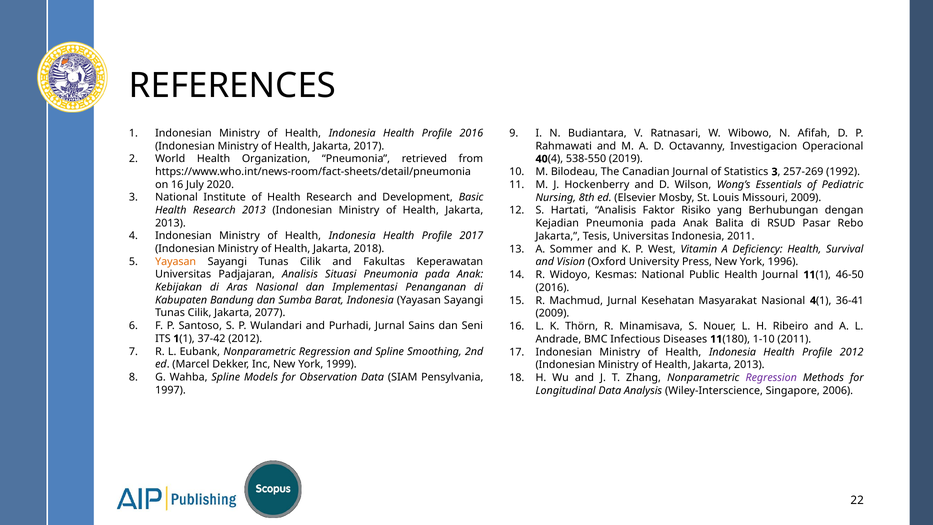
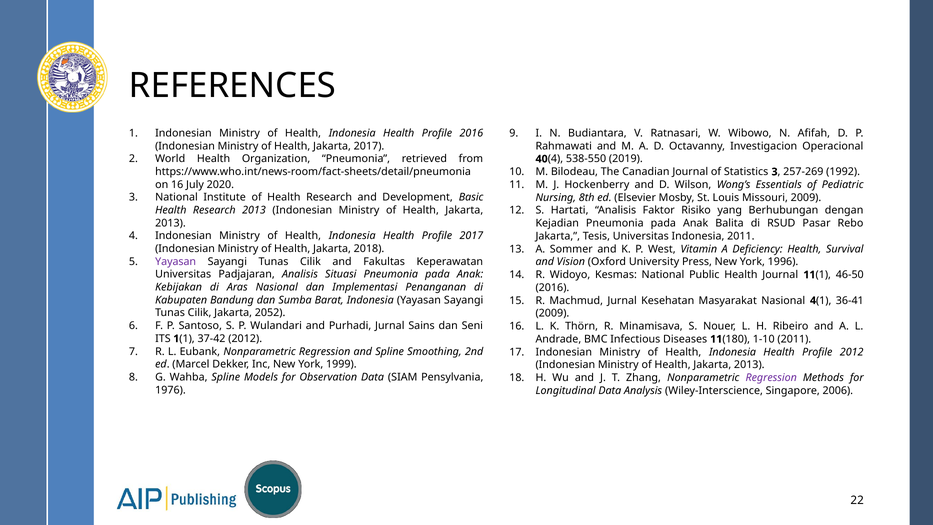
Yayasan at (176, 262) colour: orange -> purple
2077: 2077 -> 2052
1997: 1997 -> 1976
